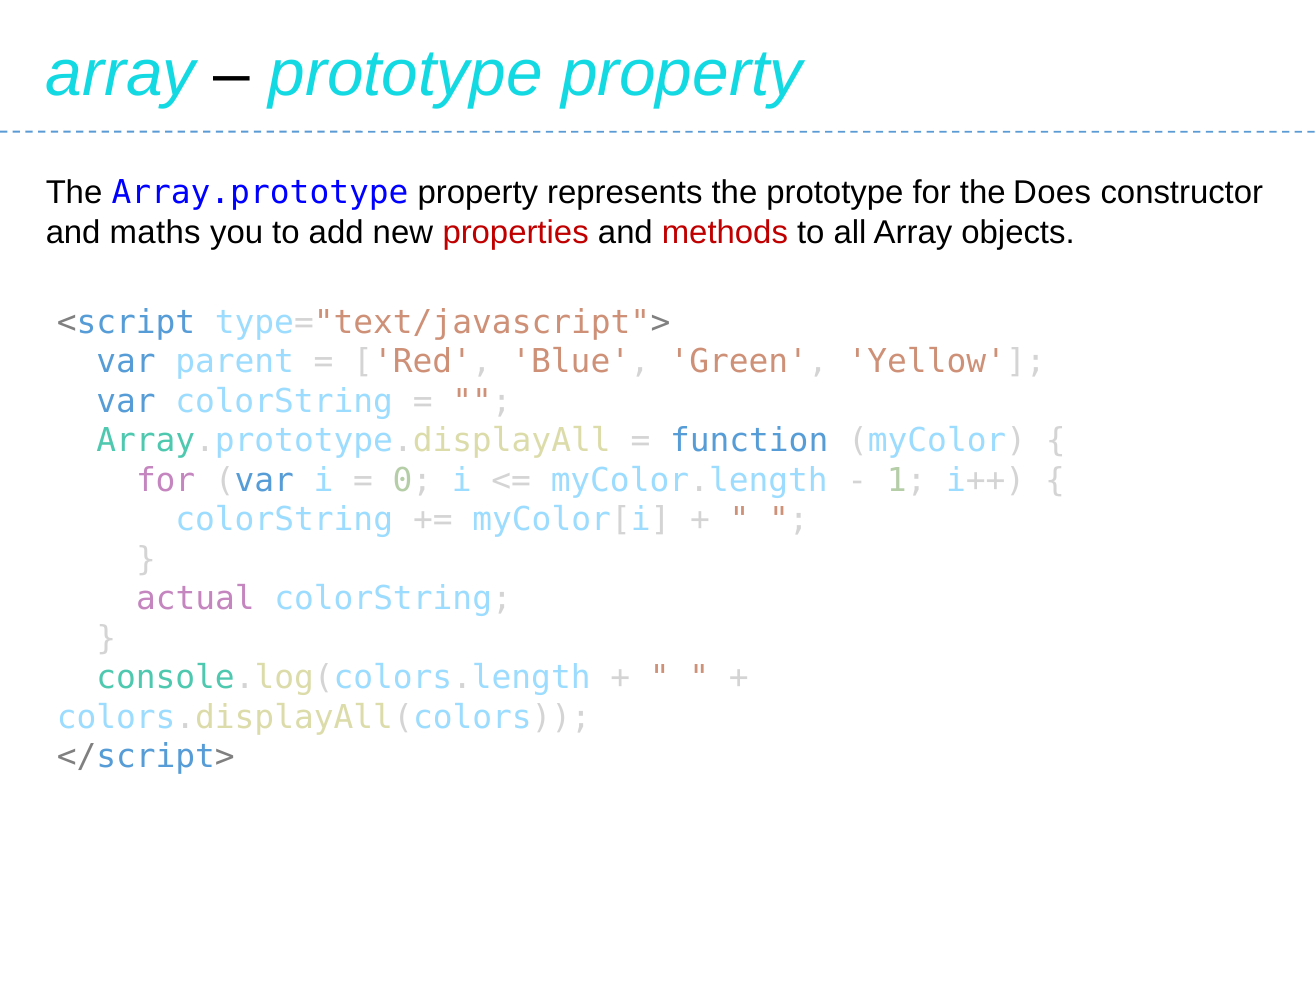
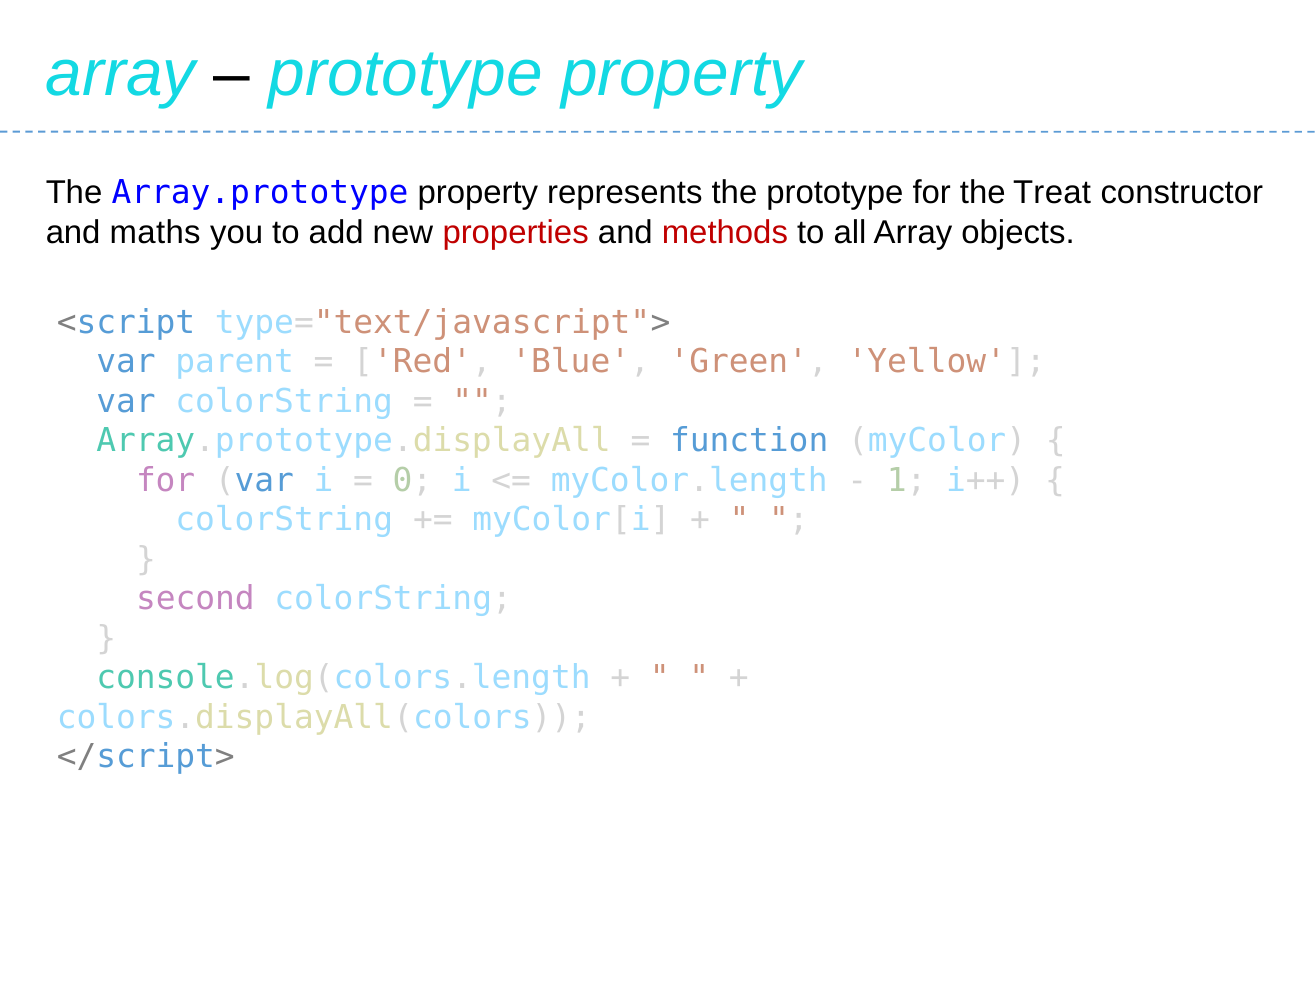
Does: Does -> Treat
actual: actual -> second
